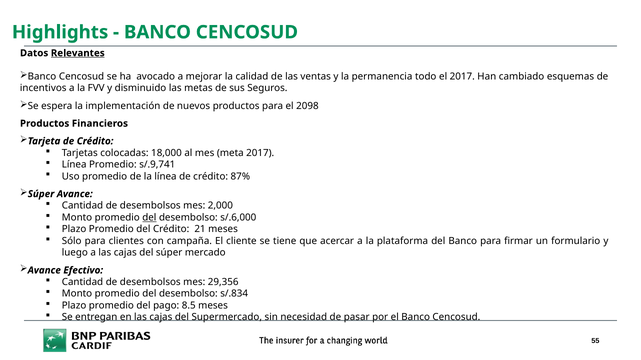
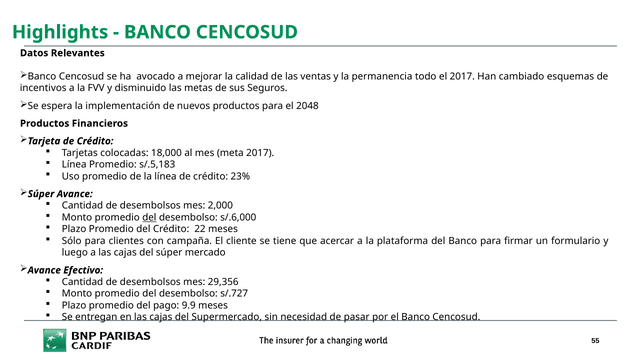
Relevantes underline: present -> none
2098: 2098 -> 2048
s/.9,741: s/.9,741 -> s/.5,183
87%: 87% -> 23%
21: 21 -> 22
s/.834: s/.834 -> s/.727
8.5: 8.5 -> 9.9
